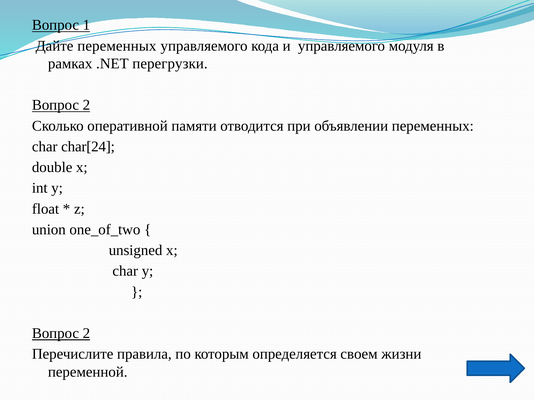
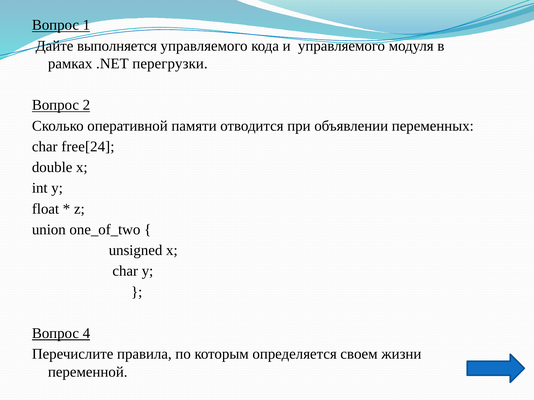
Дайте переменных: переменных -> выполняется
char[24: char[24 -> free[24
2 at (86, 334): 2 -> 4
